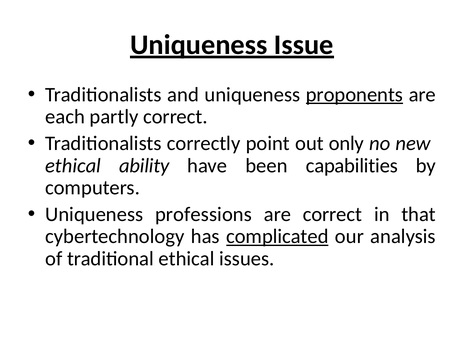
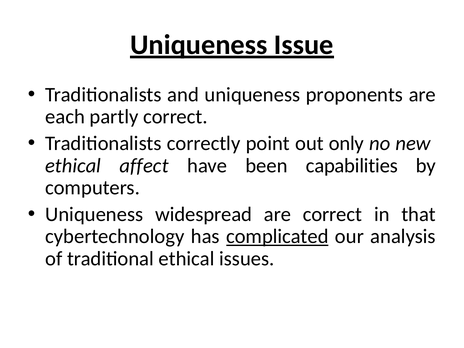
proponents underline: present -> none
ability: ability -> affect
professions: professions -> widespread
